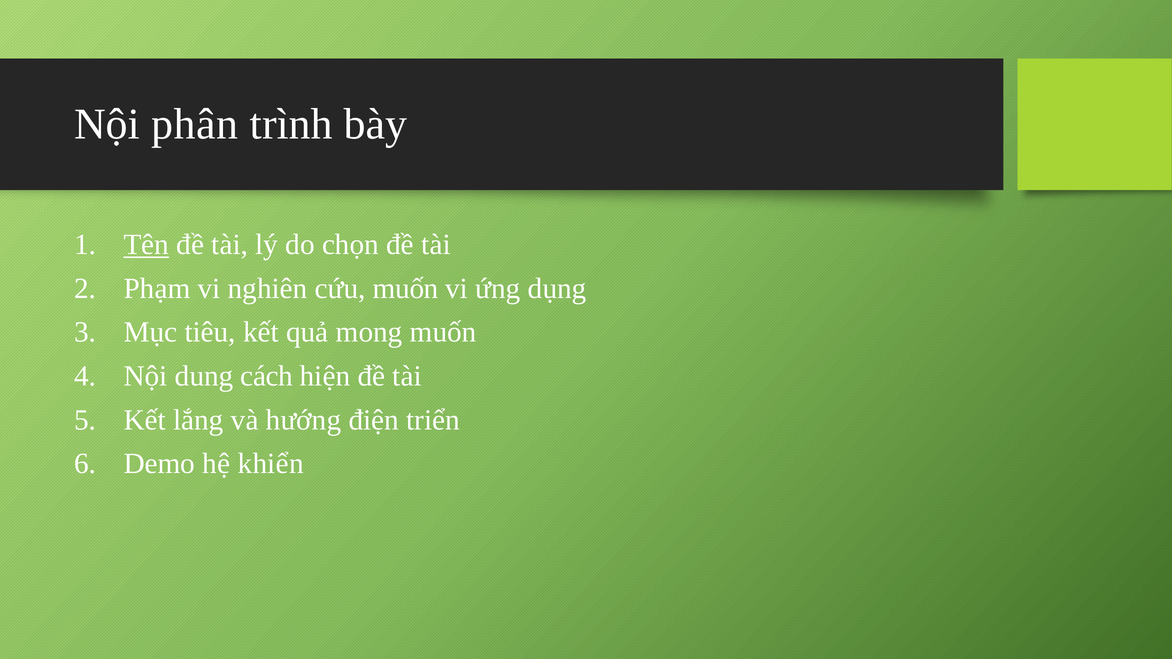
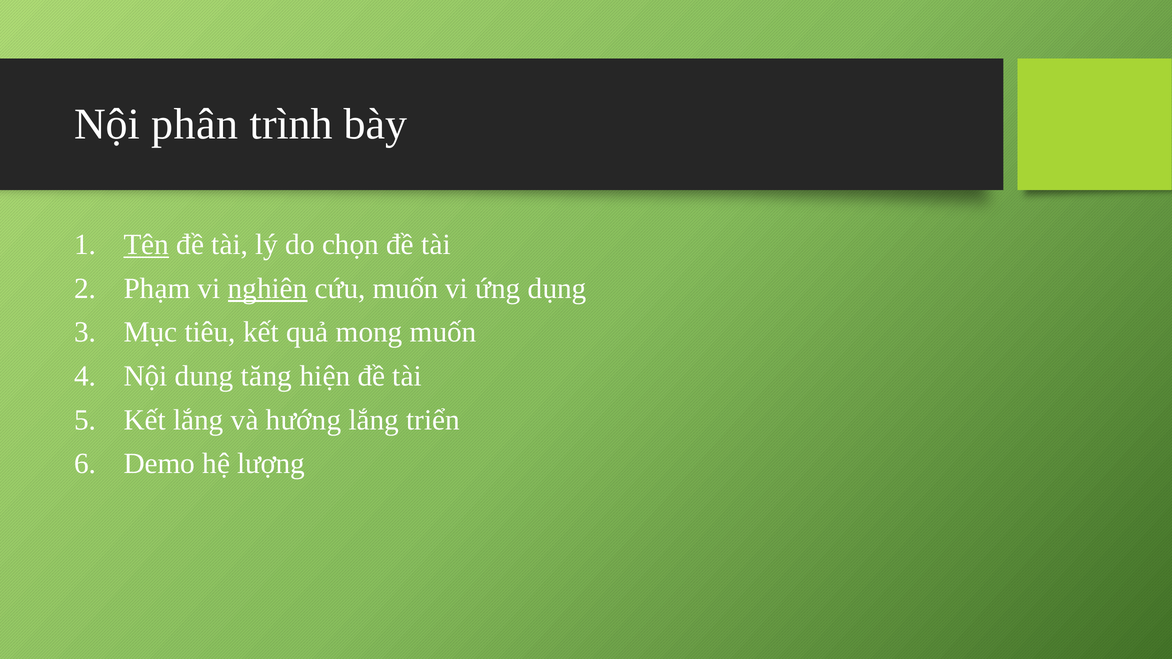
nghiên underline: none -> present
cách: cách -> tăng
hướng điện: điện -> lắng
khiển: khiển -> lượng
